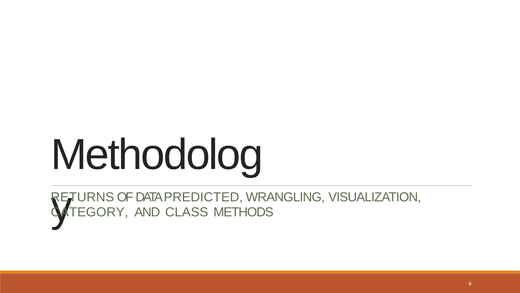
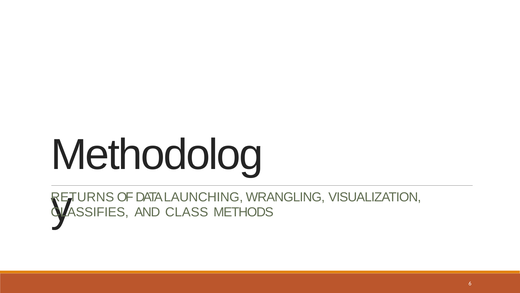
PREDICTED: PREDICTED -> LAUNCHING
CATEGORY: CATEGORY -> CLASSIFIES
